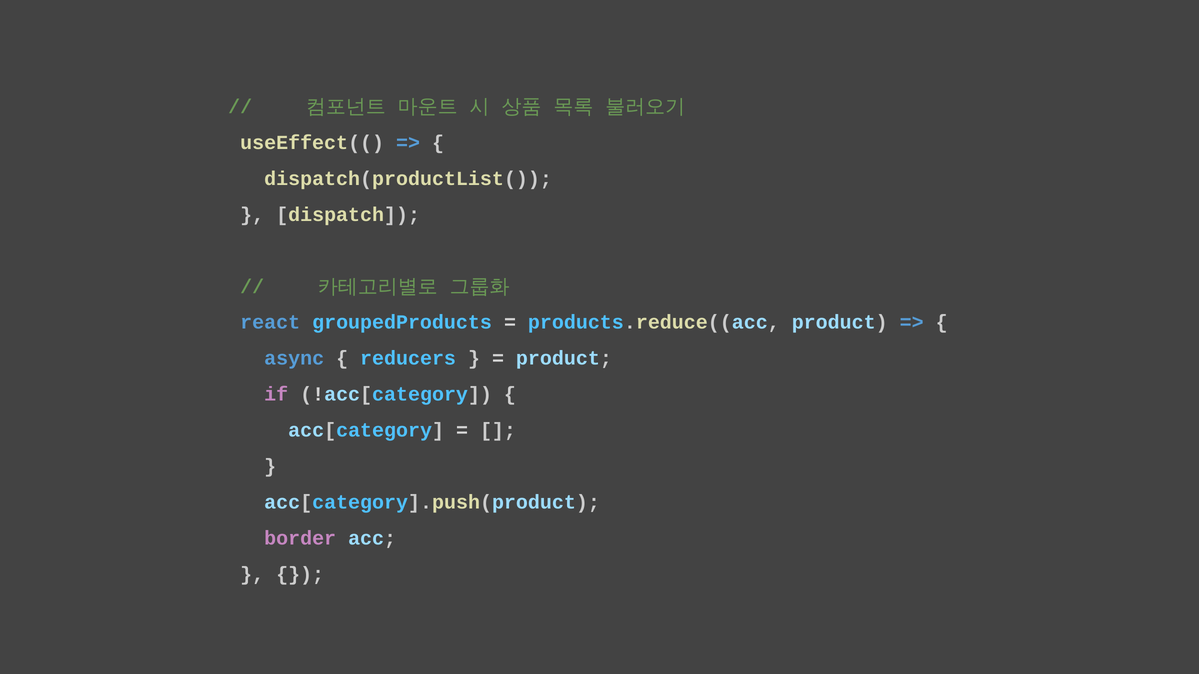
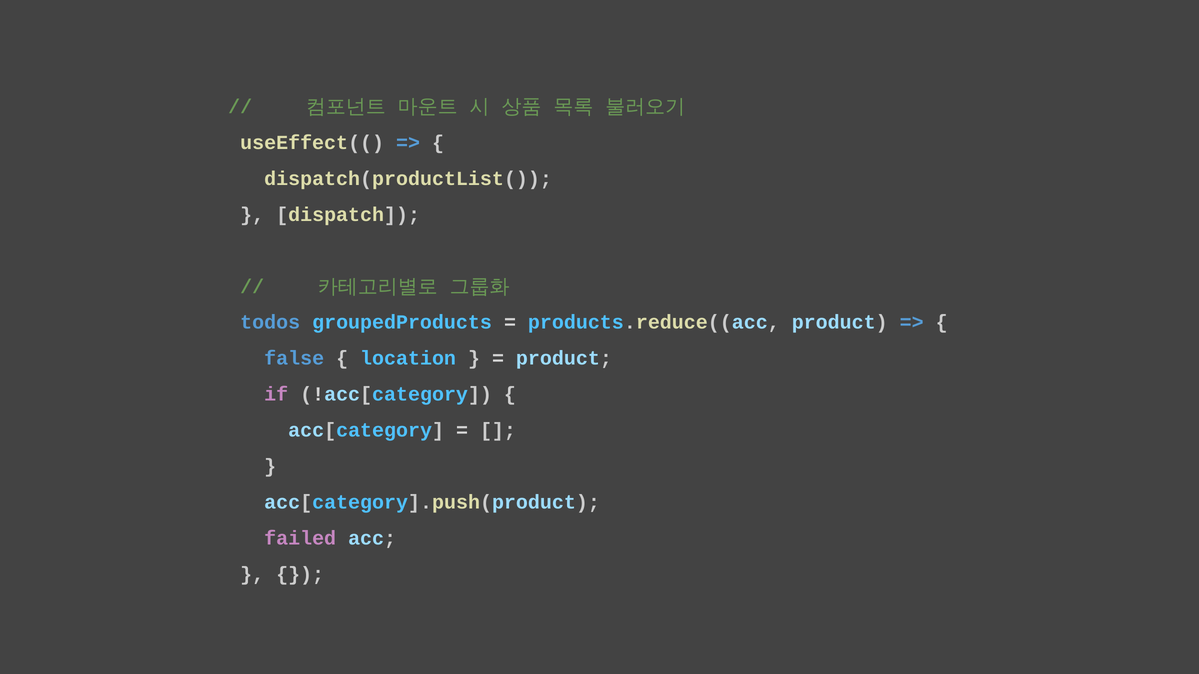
react: react -> todos
async: async -> false
reducers: reducers -> location
border: border -> failed
